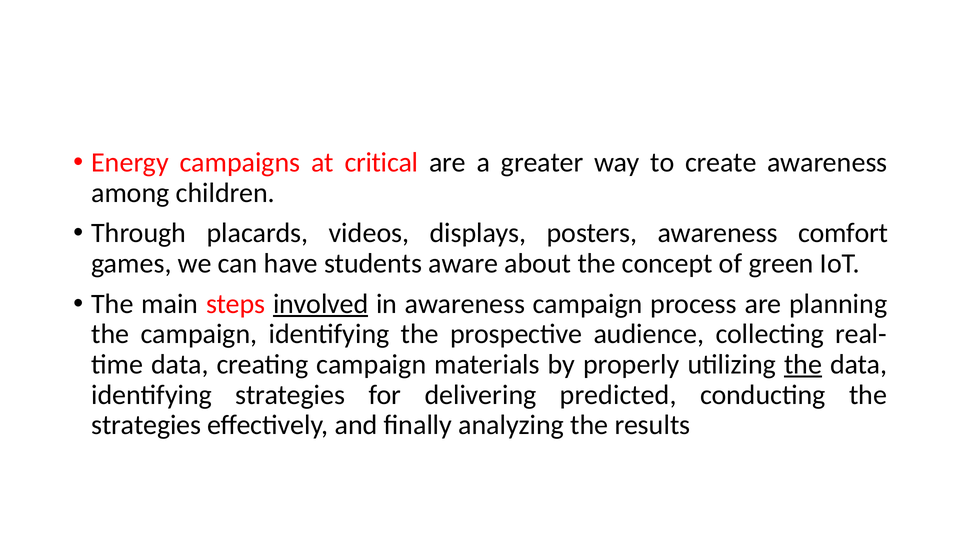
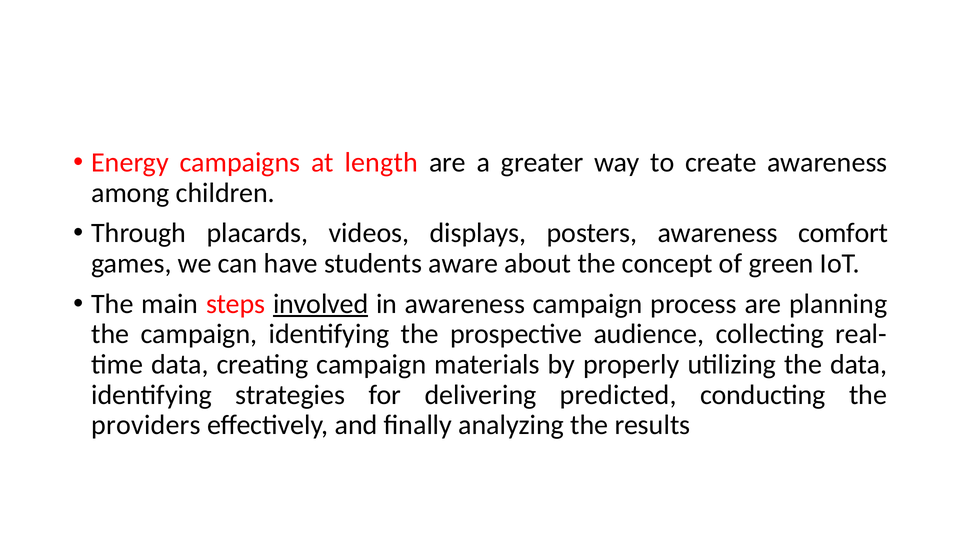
critical: critical -> length
the at (803, 364) underline: present -> none
strategies at (146, 425): strategies -> providers
